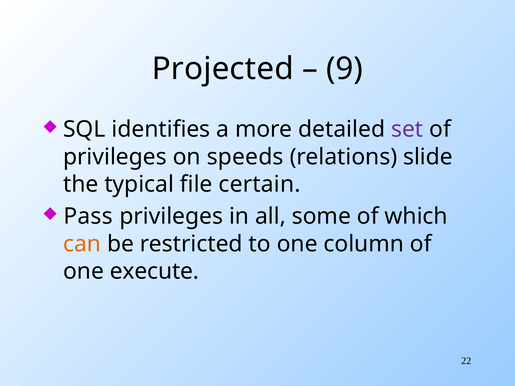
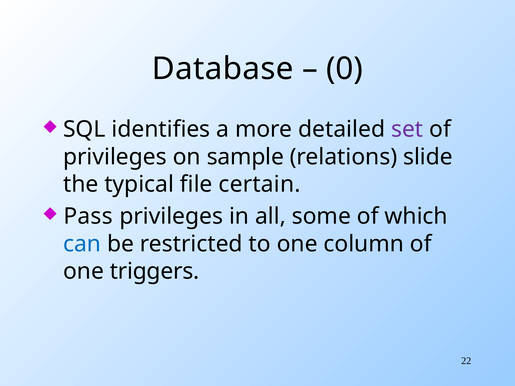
Projected: Projected -> Database
9: 9 -> 0
speeds: speeds -> sample
can colour: orange -> blue
execute: execute -> triggers
